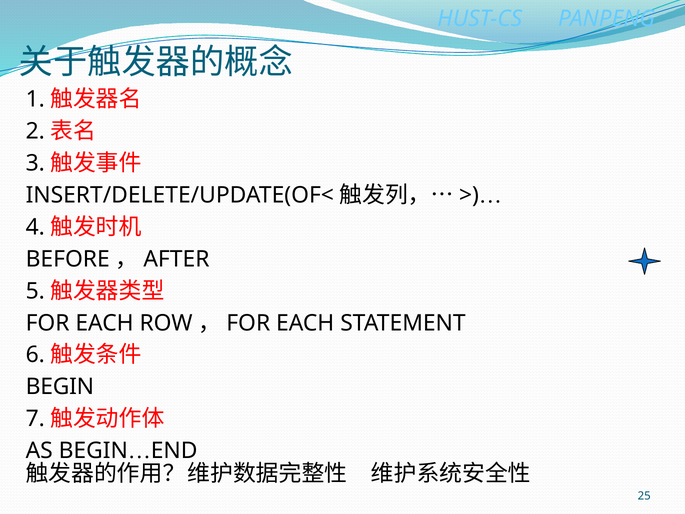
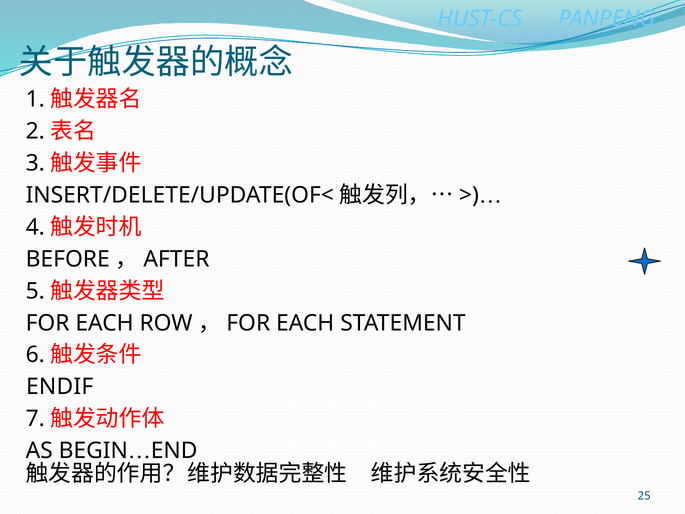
BEGIN at (60, 387): BEGIN -> ENDIF
